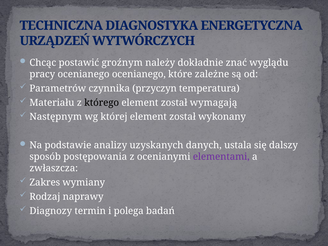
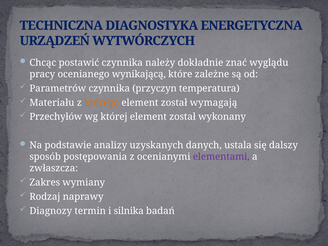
postawić groźnym: groźnym -> czynnika
ocenianego ocenianego: ocenianego -> wynikającą
którego colour: black -> orange
Następnym: Następnym -> Przechyłów
polega: polega -> silnika
